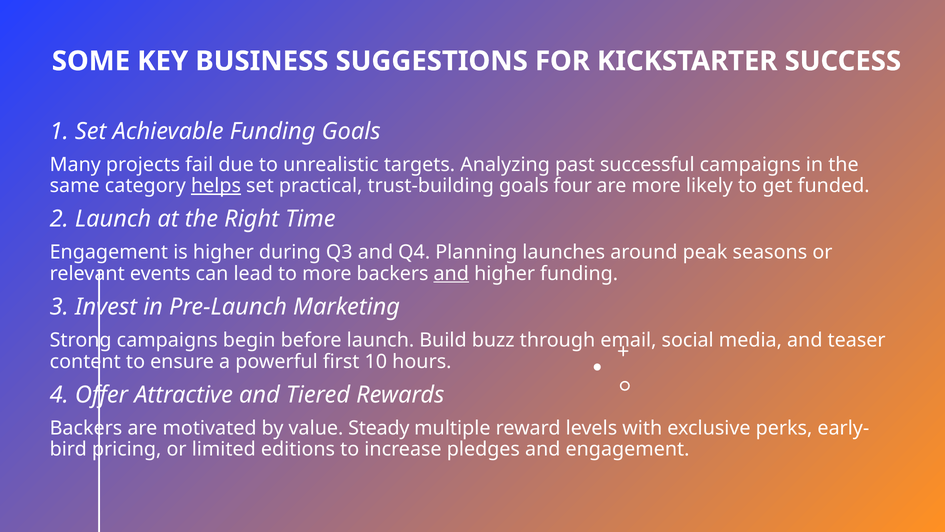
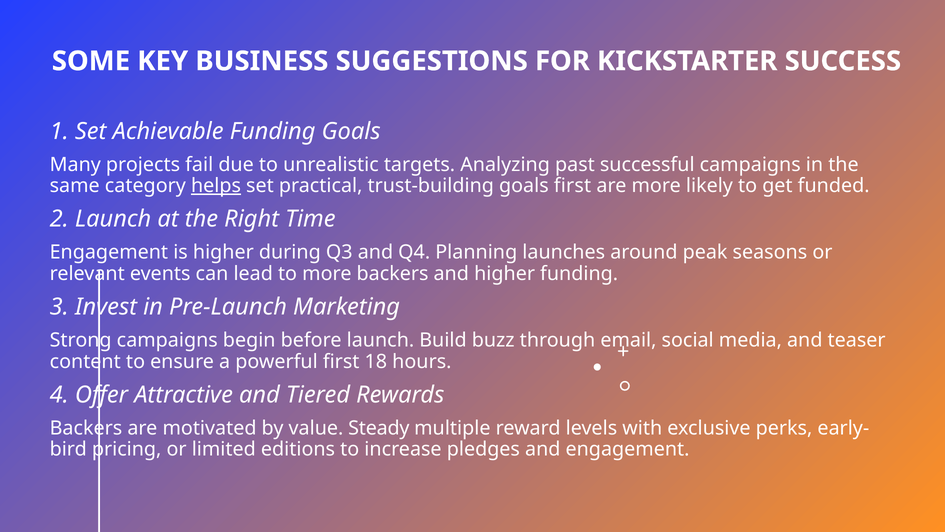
goals four: four -> first
and at (451, 273) underline: present -> none
10: 10 -> 18
